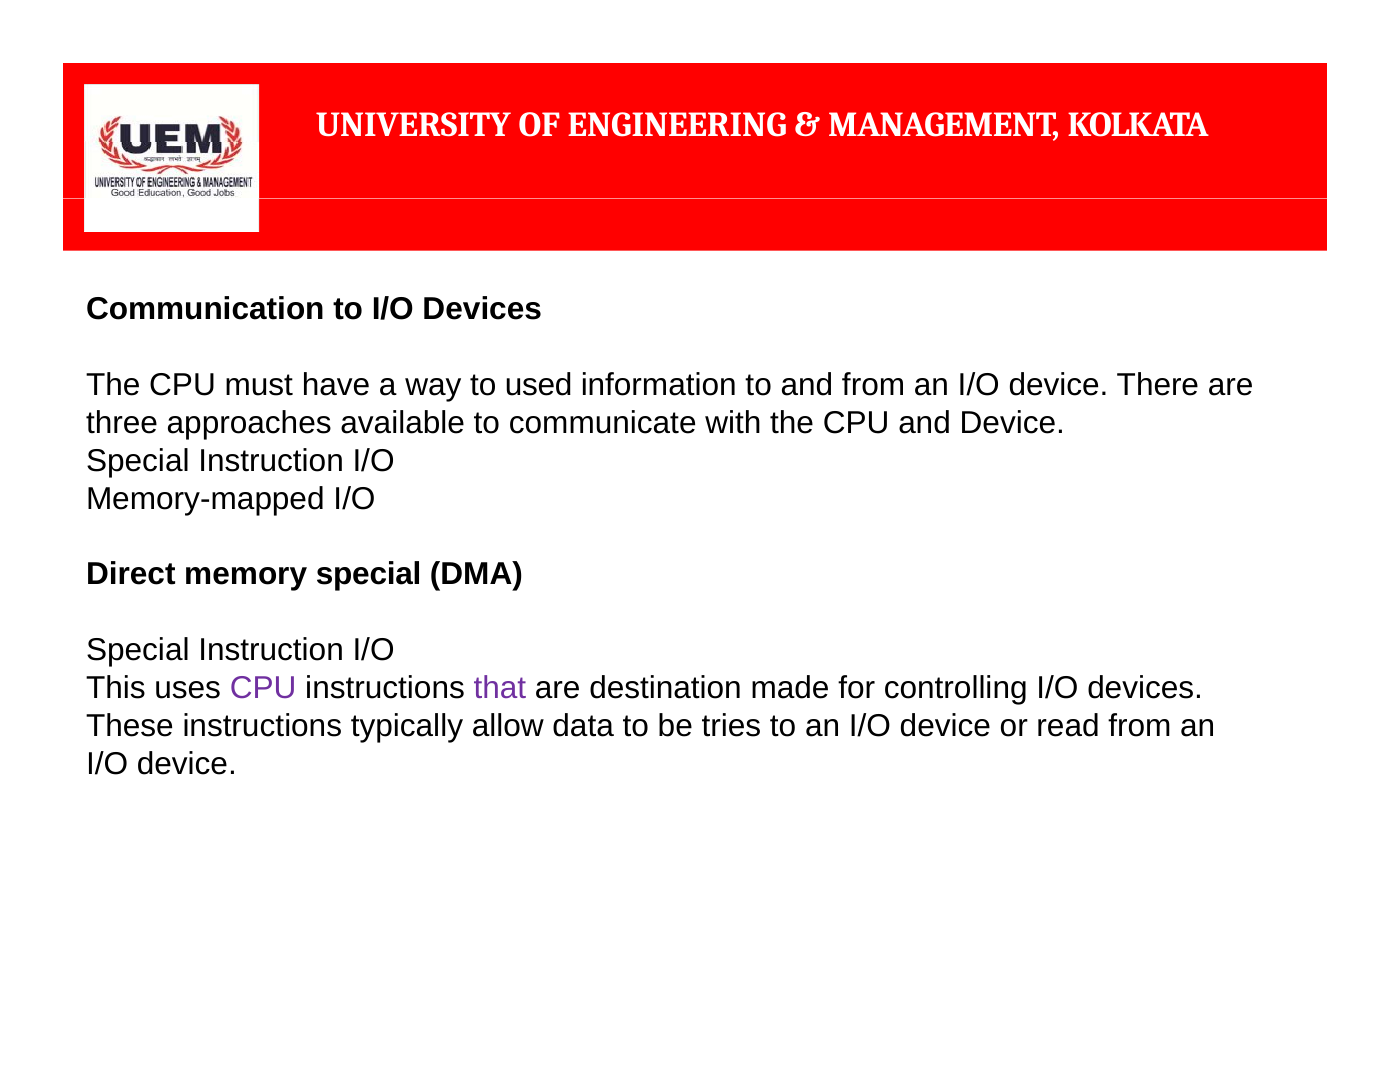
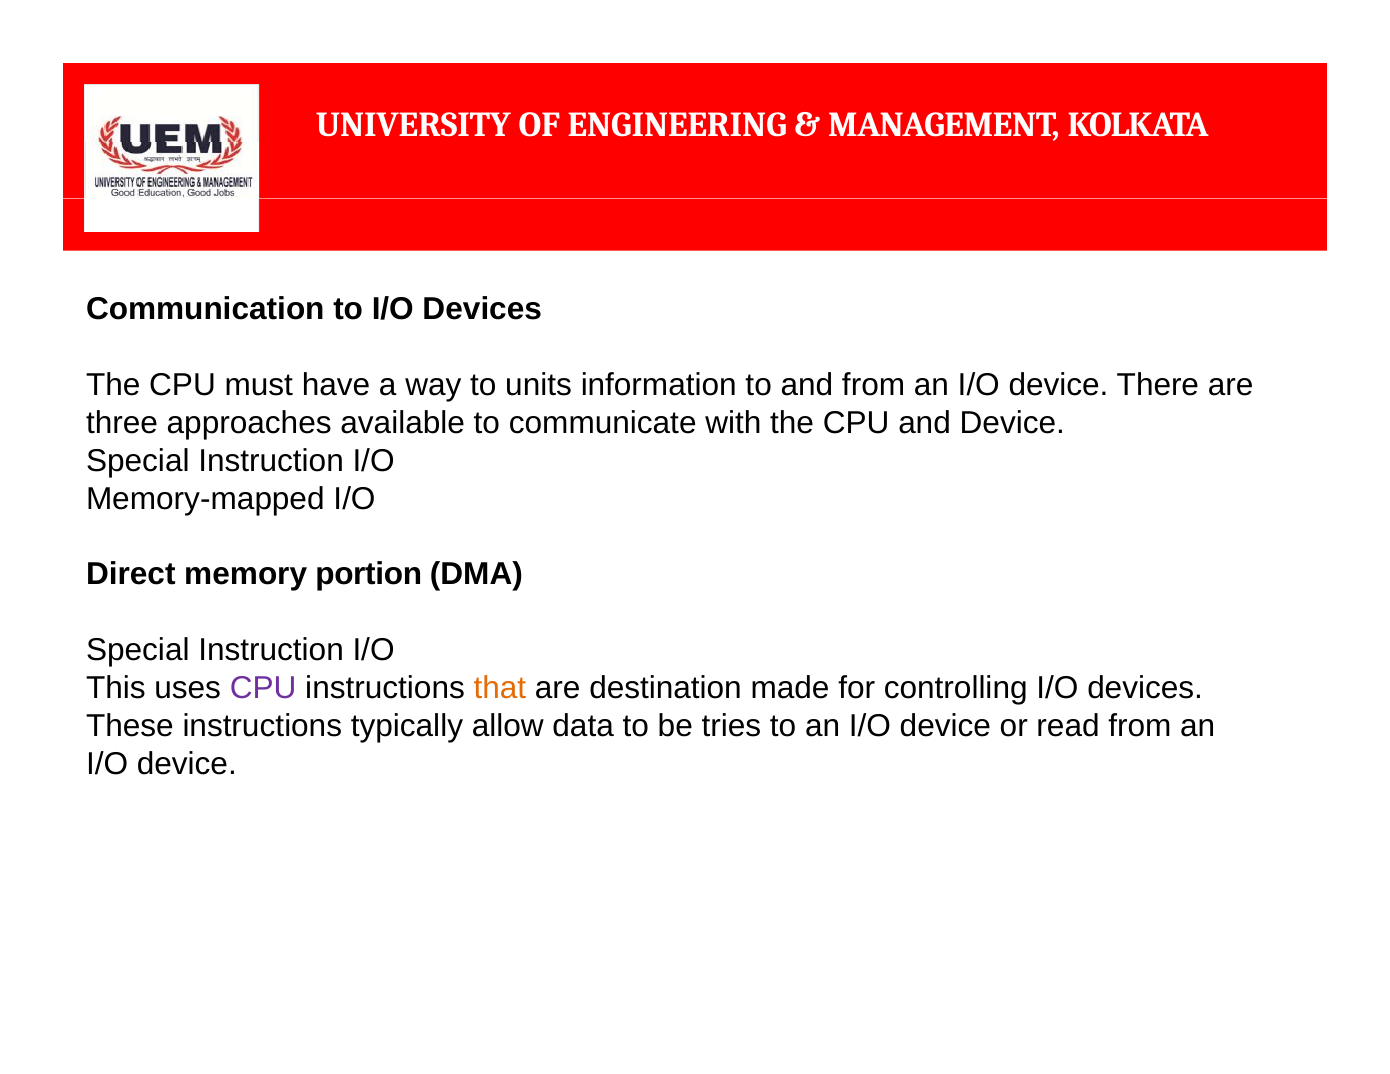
used: used -> units
memory special: special -> portion
that colour: purple -> orange
